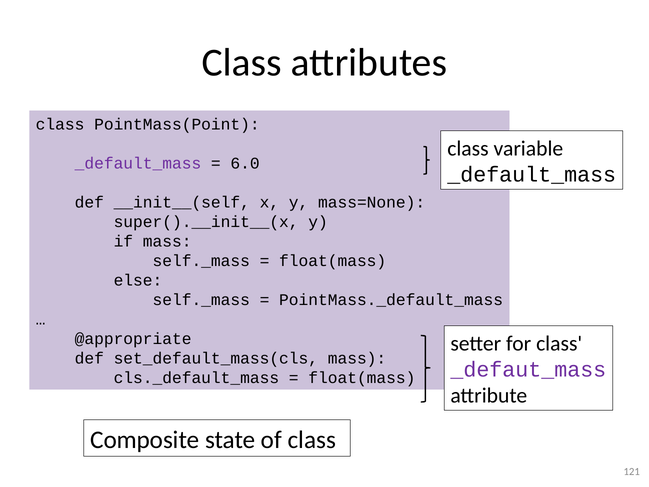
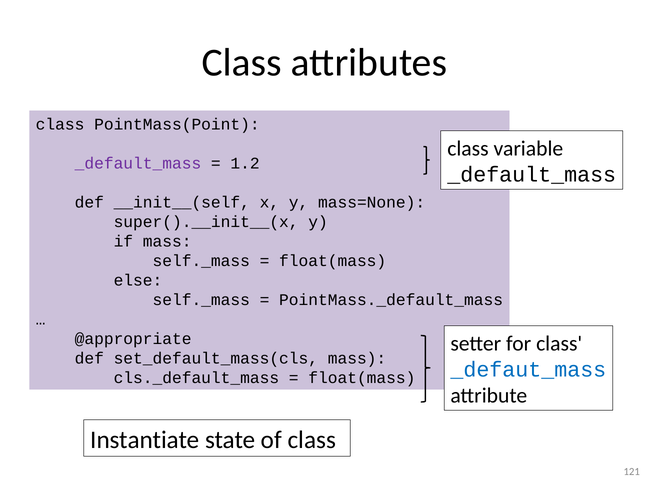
6.0: 6.0 -> 1.2
_defaut_mass colour: purple -> blue
Composite: Composite -> Instantiate
